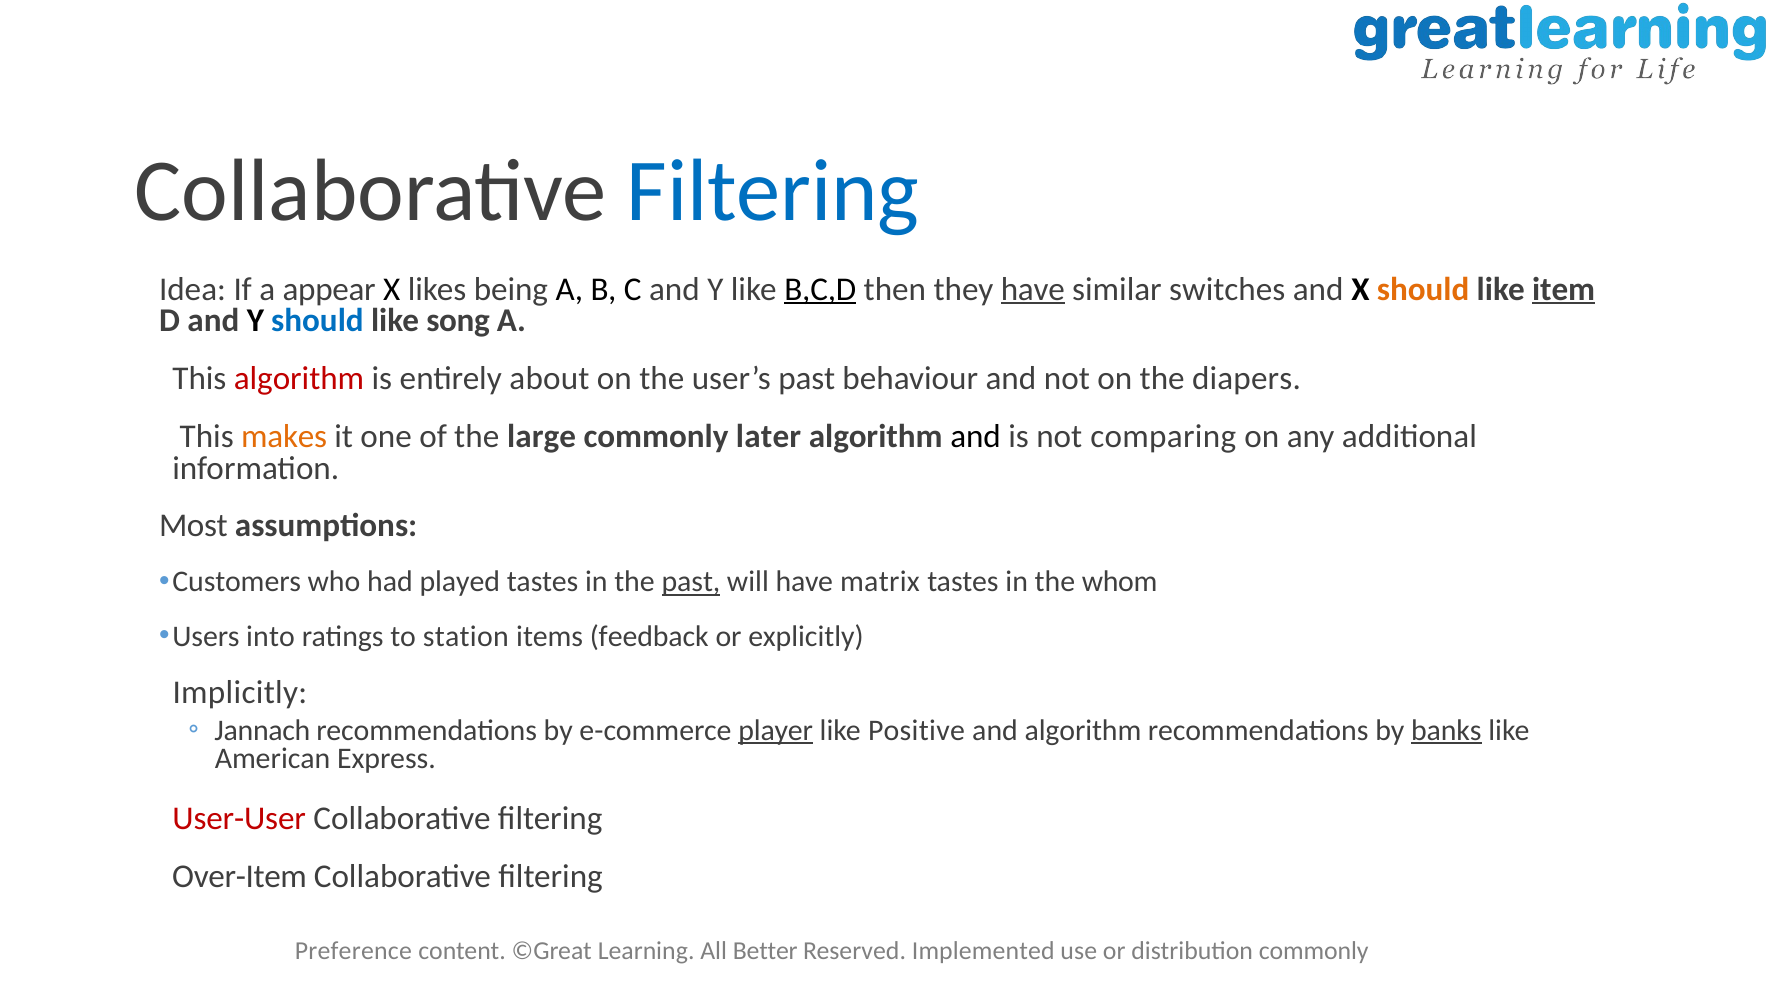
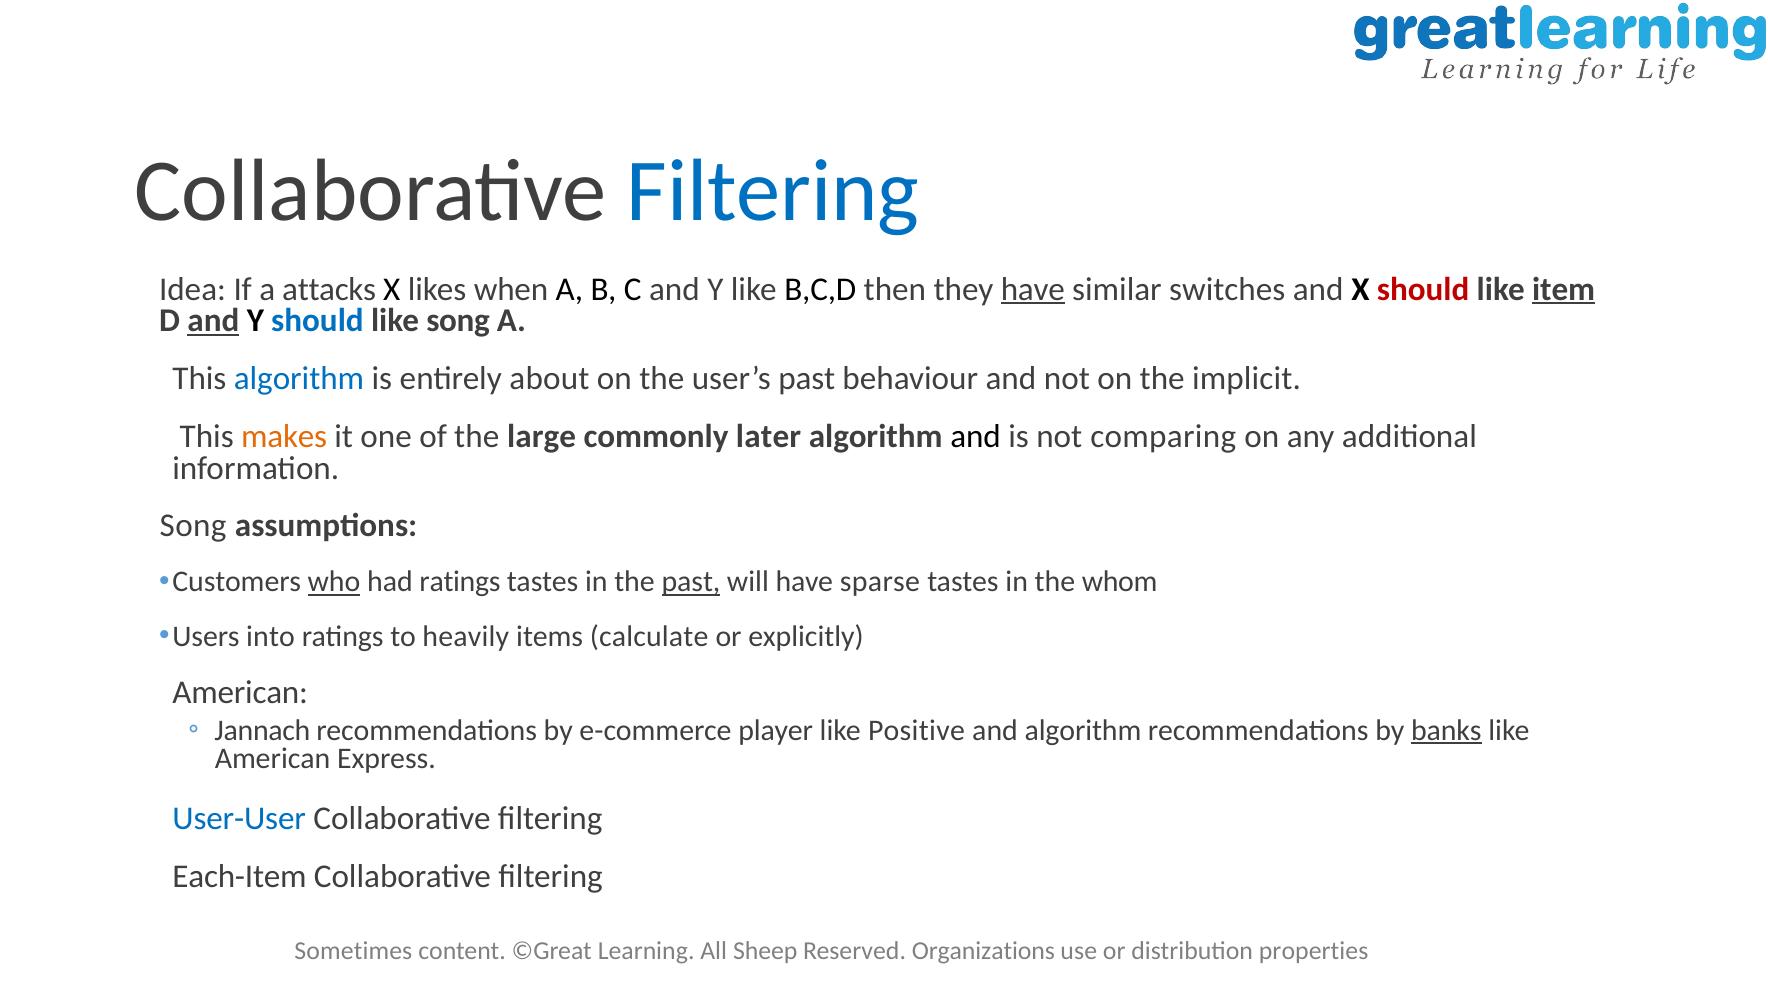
appear: appear -> attacks
being: being -> when
B,C,D underline: present -> none
should at (1423, 289) colour: orange -> red
and at (213, 321) underline: none -> present
algorithm at (299, 378) colour: red -> blue
diapers: diapers -> implicit
Most at (193, 526): Most -> Song
who underline: none -> present
had played: played -> ratings
matrix: matrix -> sparse
station: station -> heavily
feedback: feedback -> calculate
Implicitly at (240, 692): Implicitly -> American
player underline: present -> none
User-User colour: red -> blue
Over-Item: Over-Item -> Each-Item
Preference: Preference -> Sometimes
Better: Better -> Sheep
Implemented: Implemented -> Organizations
distribution commonly: commonly -> properties
